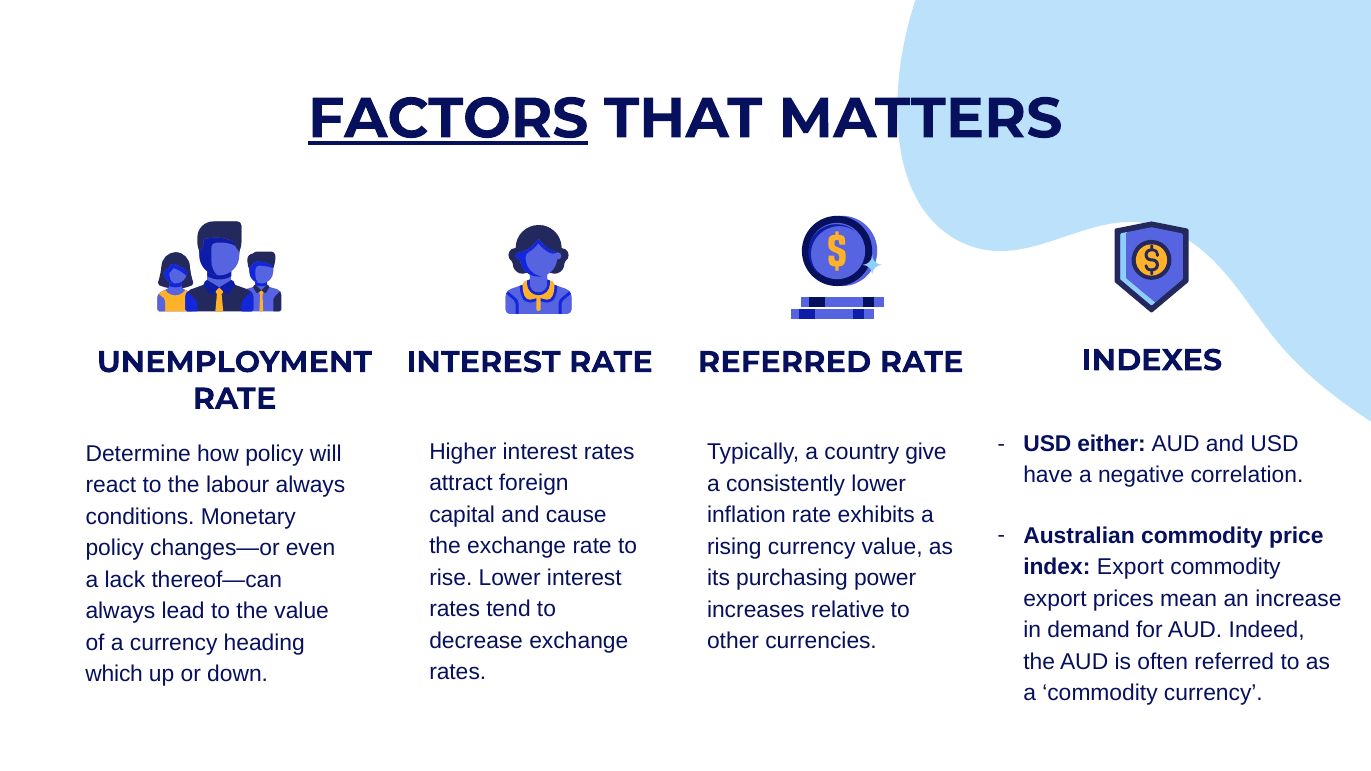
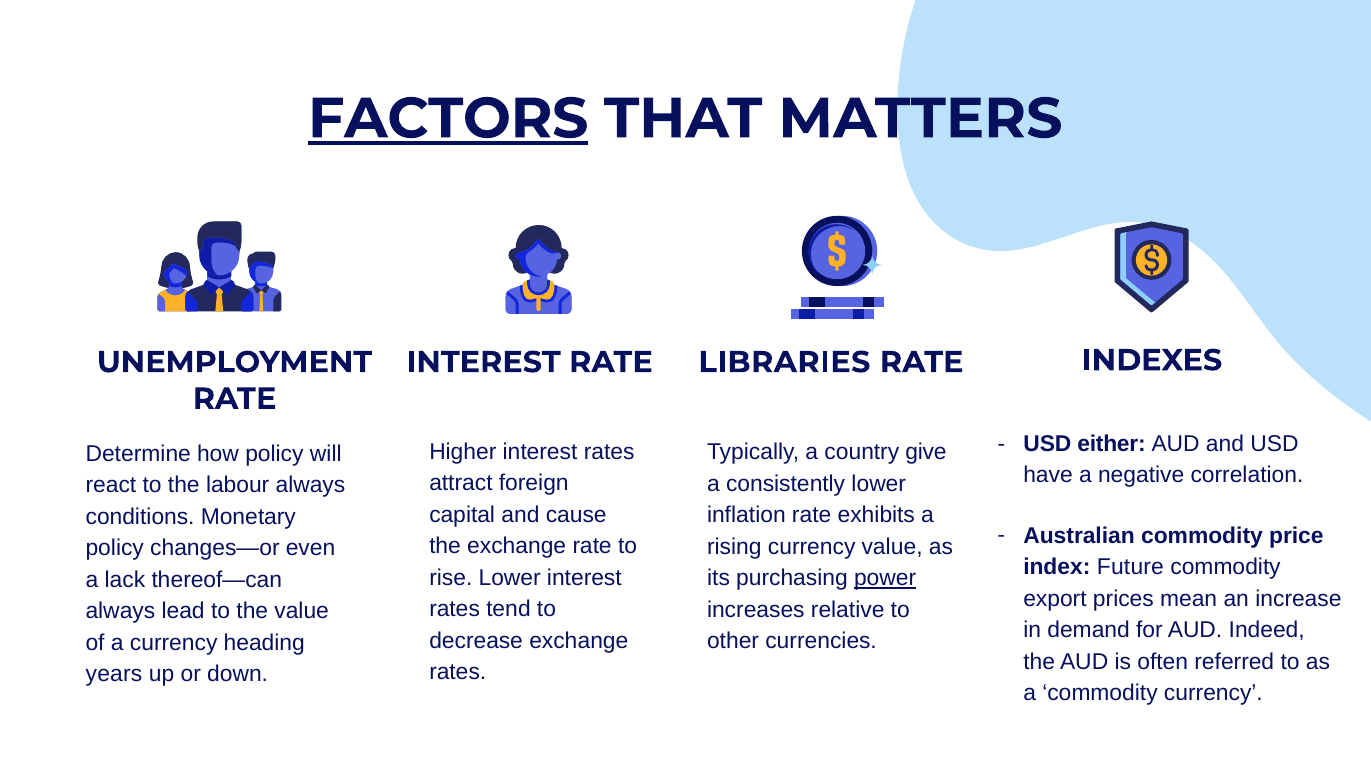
RATE REFERRED: REFERRED -> LIBRARIES
index Export: Export -> Future
power underline: none -> present
which: which -> years
